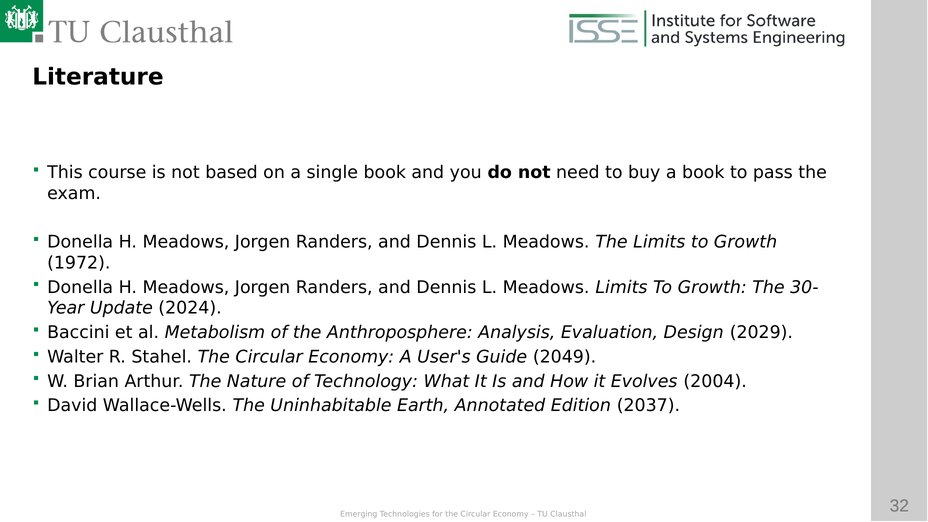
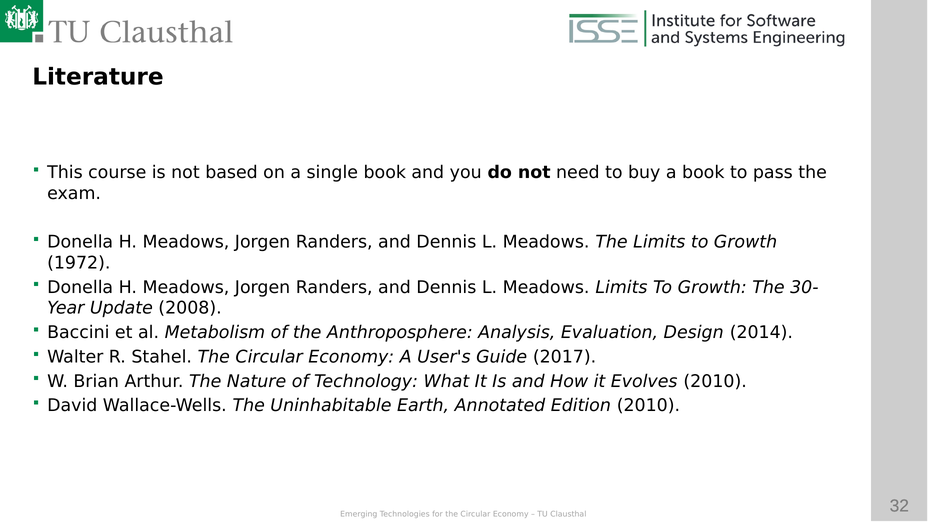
2024: 2024 -> 2008
2029: 2029 -> 2014
2049: 2049 -> 2017
Evolves 2004: 2004 -> 2010
Edition 2037: 2037 -> 2010
